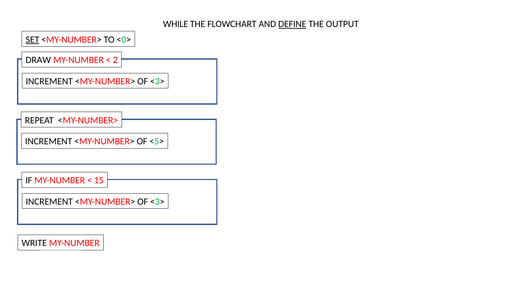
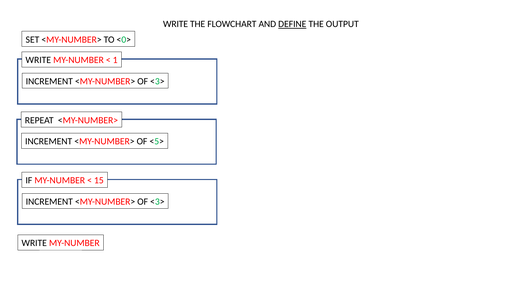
WHILE at (176, 24): WHILE -> WRITE
SET underline: present -> none
DRAW at (38, 60): DRAW -> WRITE
2: 2 -> 1
